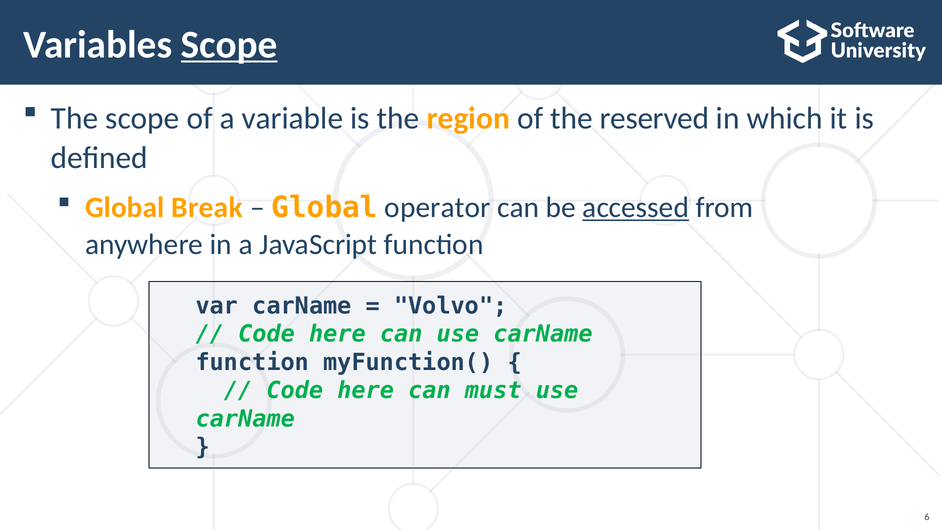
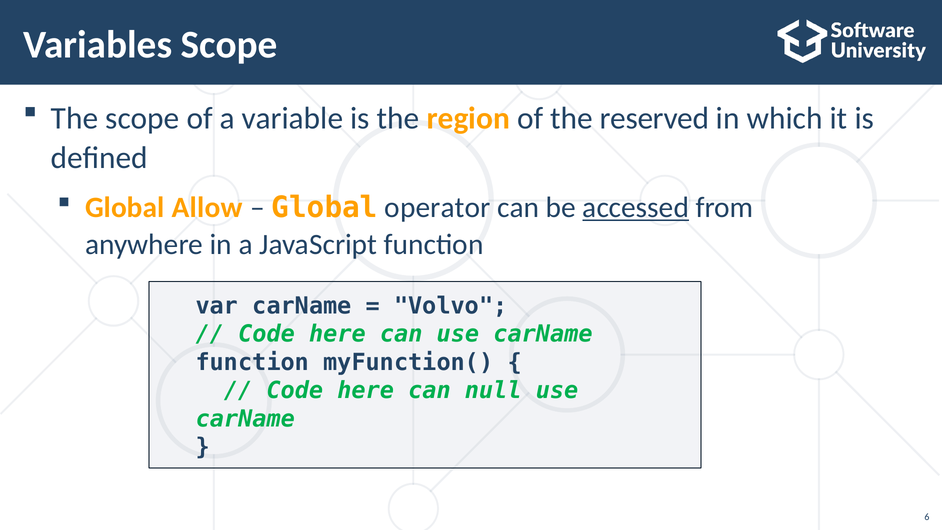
Scope at (229, 45) underline: present -> none
Break: Break -> Allow
must: must -> null
